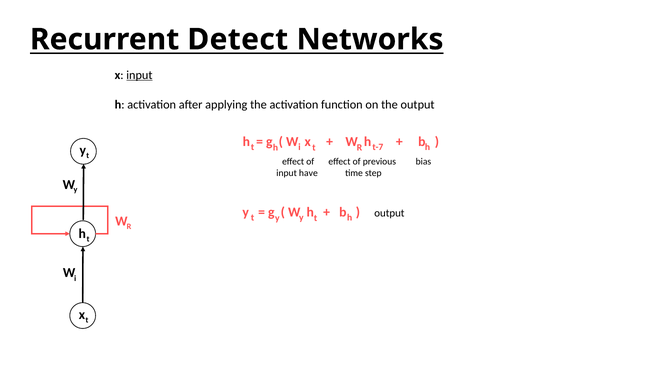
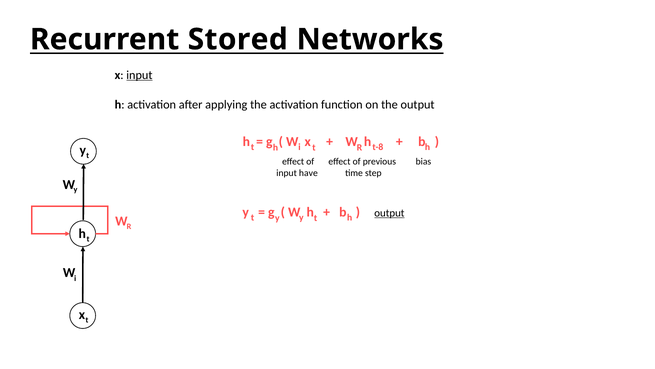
Detect: Detect -> Stored
t-7: t-7 -> t-8
output at (389, 213) underline: none -> present
